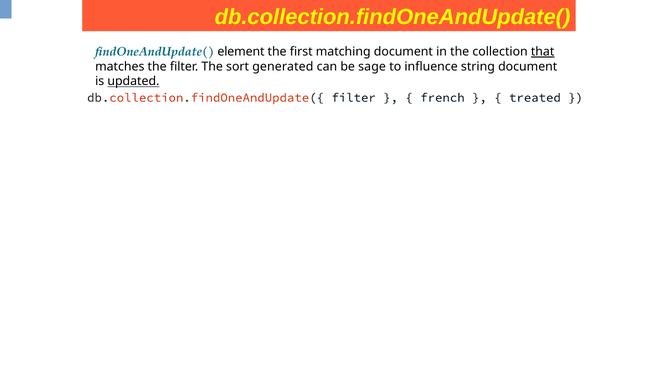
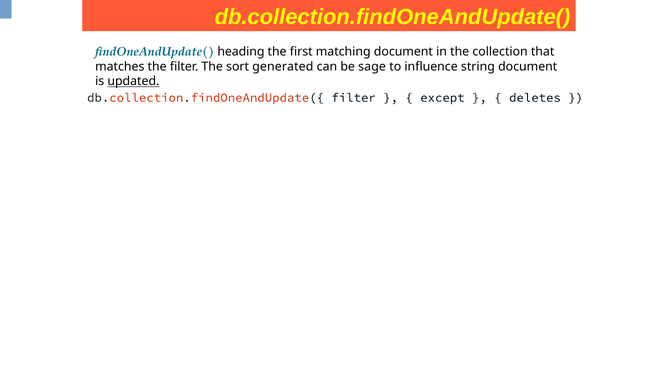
element: element -> heading
that underline: present -> none
french: french -> except
treated: treated -> deletes
